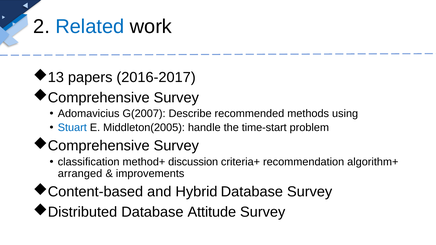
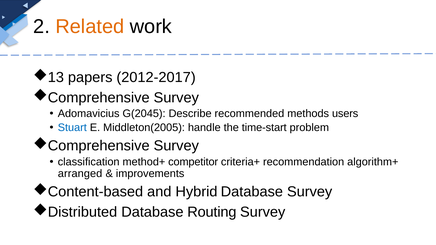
Related colour: blue -> orange
2016-2017: 2016-2017 -> 2012-2017
G(2007: G(2007 -> G(2045
using: using -> users
discussion: discussion -> competitor
Attitude: Attitude -> Routing
